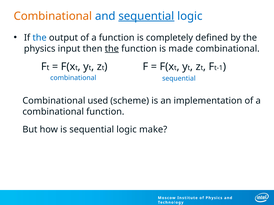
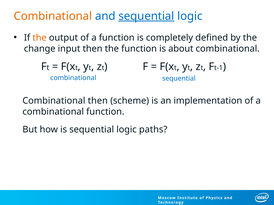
the at (40, 38) colour: blue -> orange
physics at (40, 49): physics -> change
the at (112, 49) underline: present -> none
made: made -> about
Combinational used: used -> then
make: make -> paths
